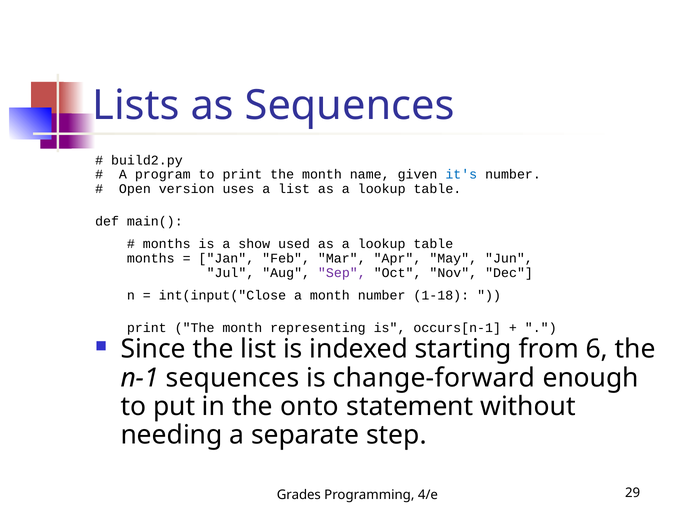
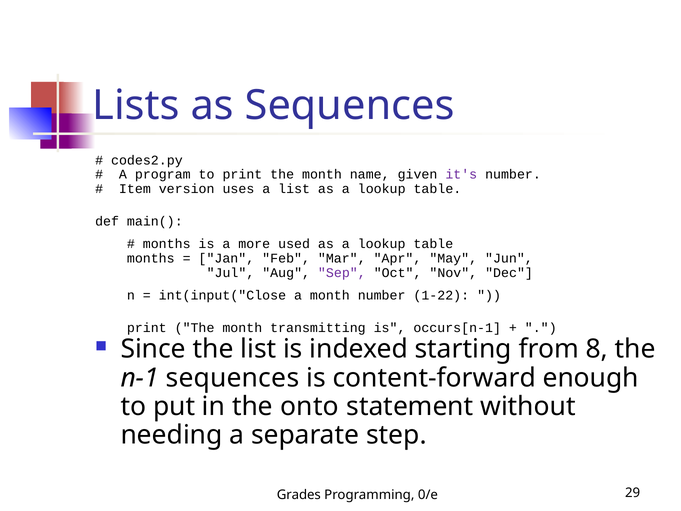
build2.py: build2.py -> codes2.py
it's colour: blue -> purple
Open: Open -> Item
show: show -> more
1-18: 1-18 -> 1-22
representing: representing -> transmitting
6: 6 -> 8
change-forward: change-forward -> content-forward
4/e: 4/e -> 0/e
